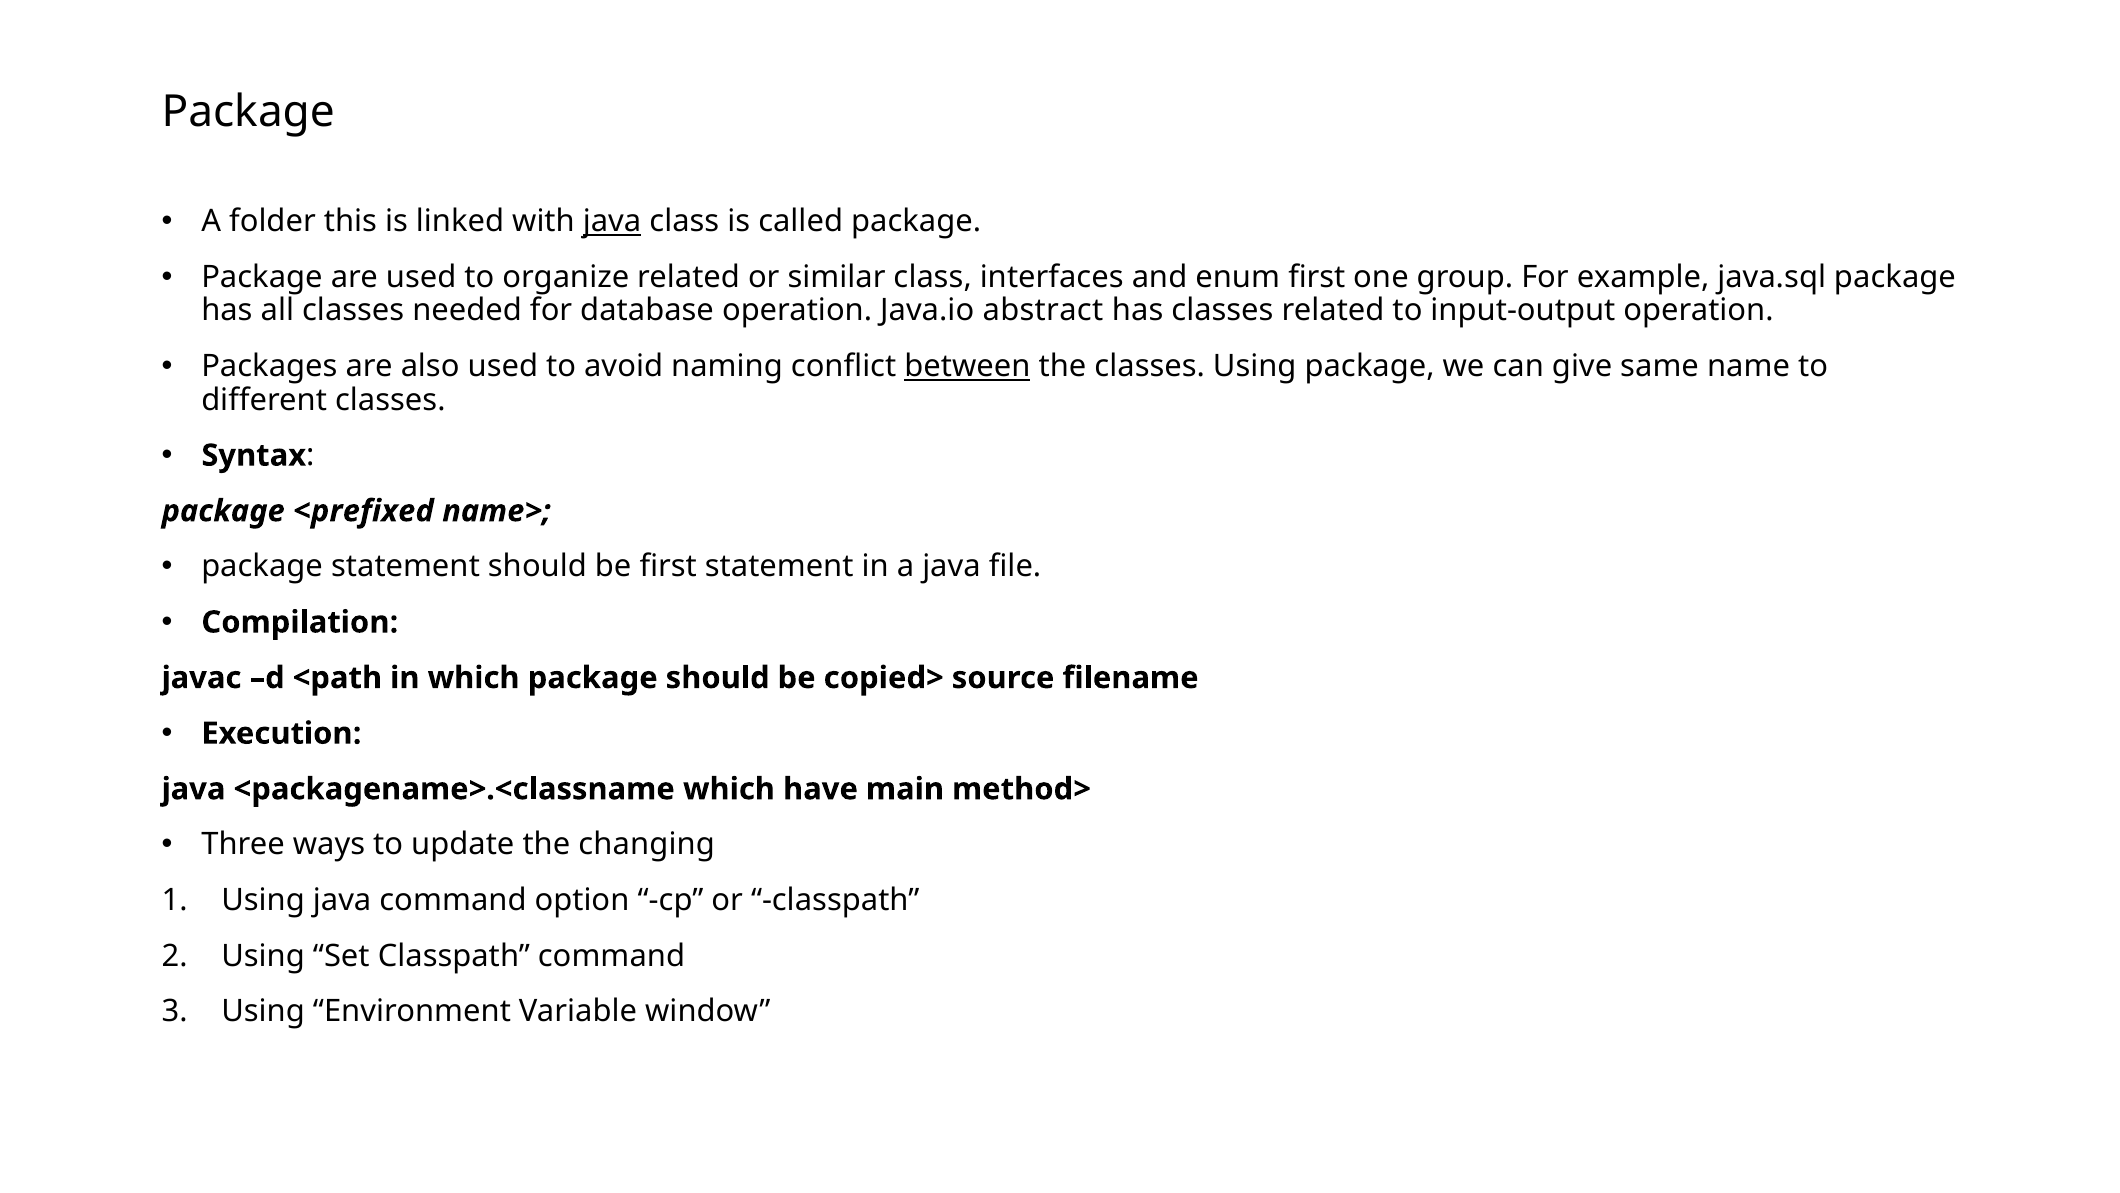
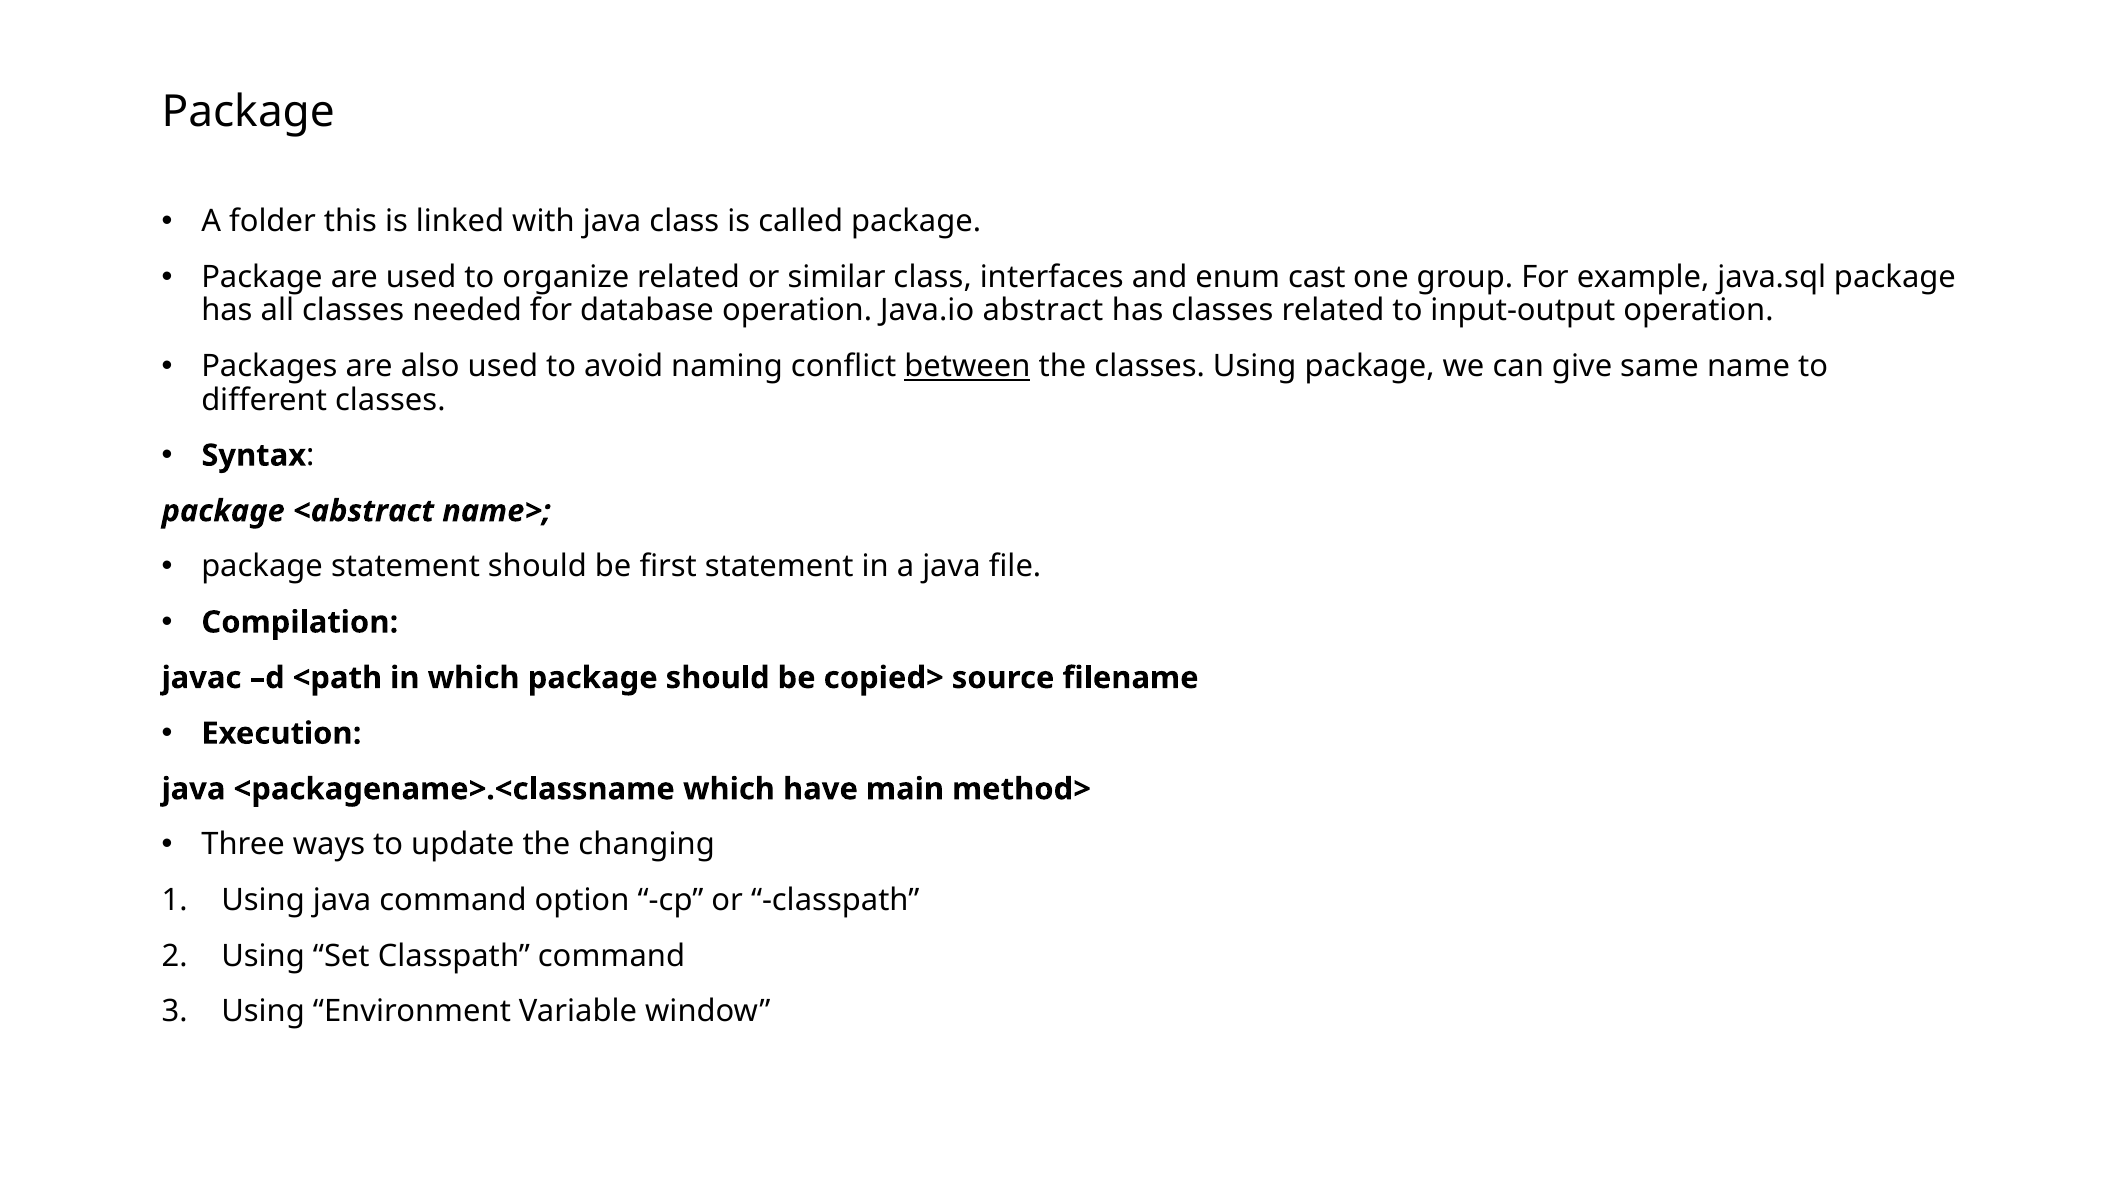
java at (612, 222) underline: present -> none
enum first: first -> cast
<prefixed: <prefixed -> <abstract
